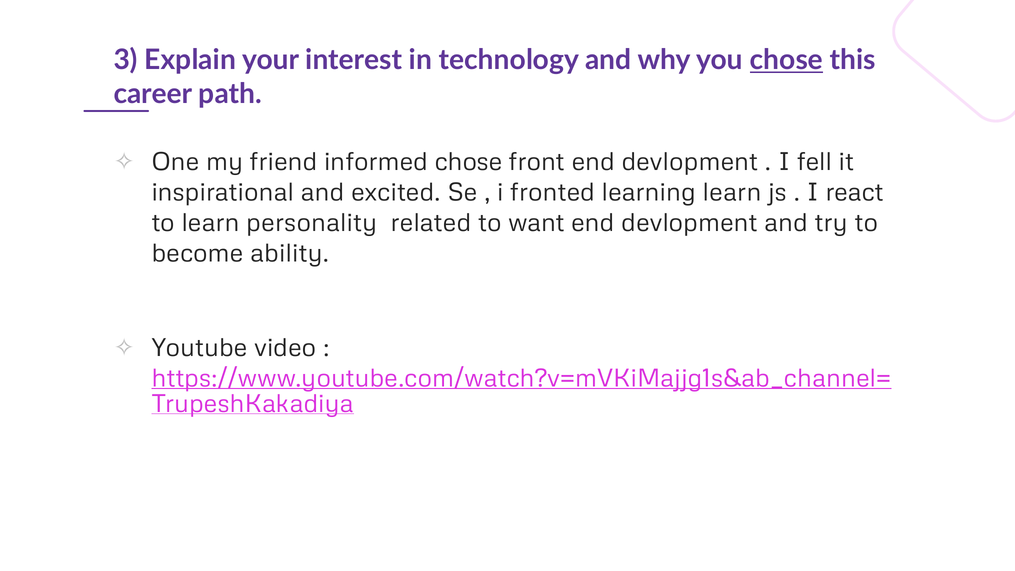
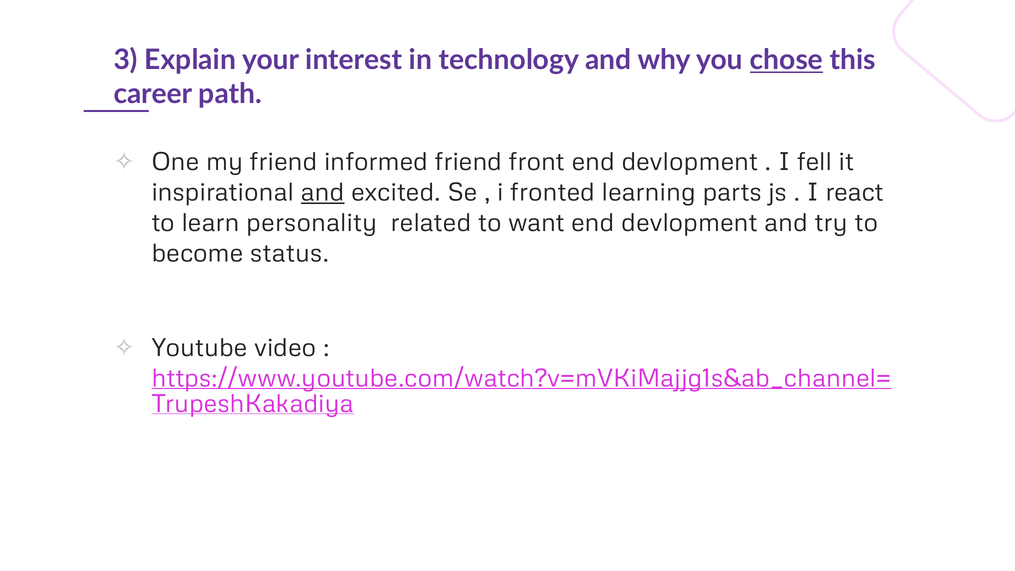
informed chose: chose -> friend
and at (323, 192) underline: none -> present
learning learn: learn -> parts
ability: ability -> status
